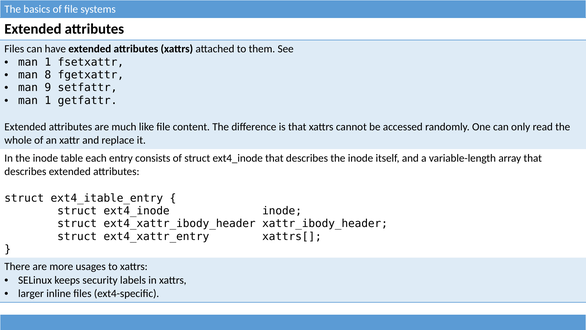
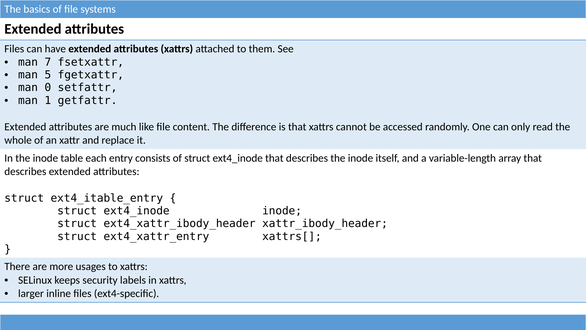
1 at (48, 62): 1 -> 7
8: 8 -> 5
9: 9 -> 0
